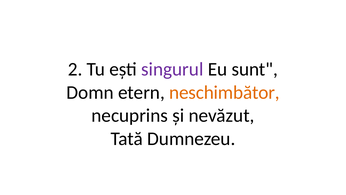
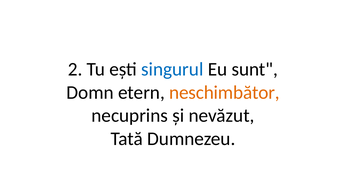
singurul colour: purple -> blue
